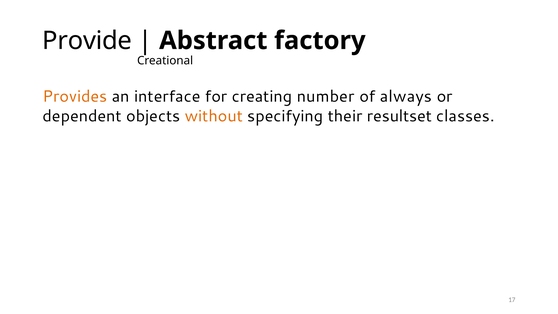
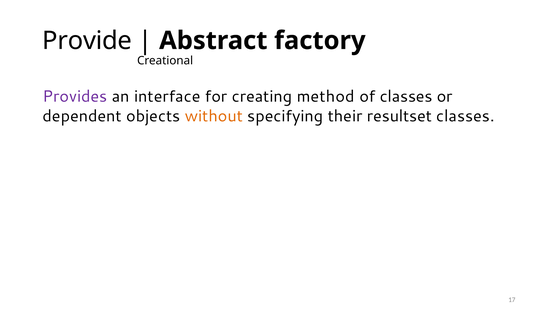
Provides colour: orange -> purple
number: number -> method
of always: always -> classes
